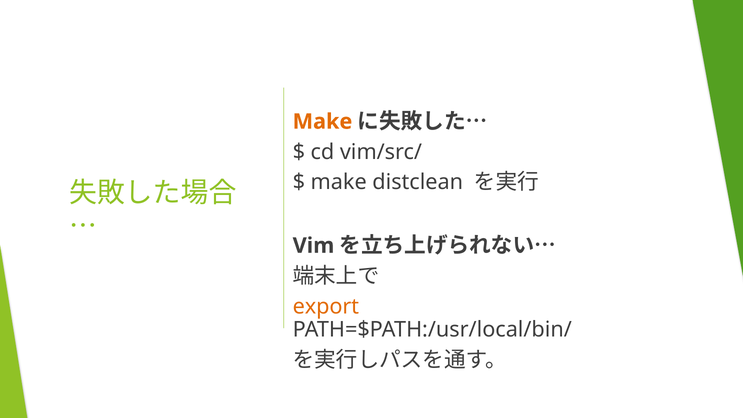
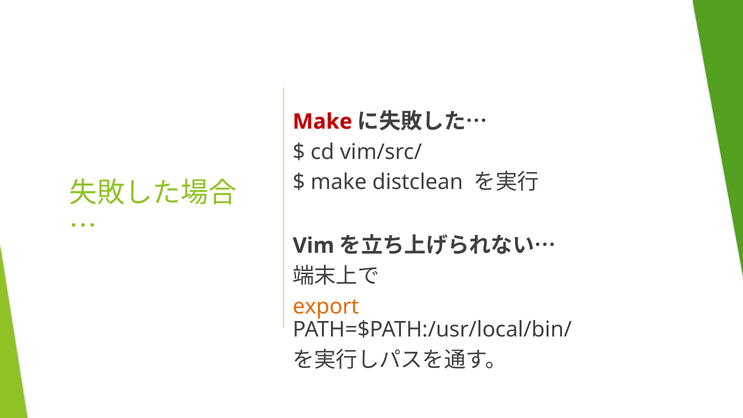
Make at (322, 122) colour: orange -> red
